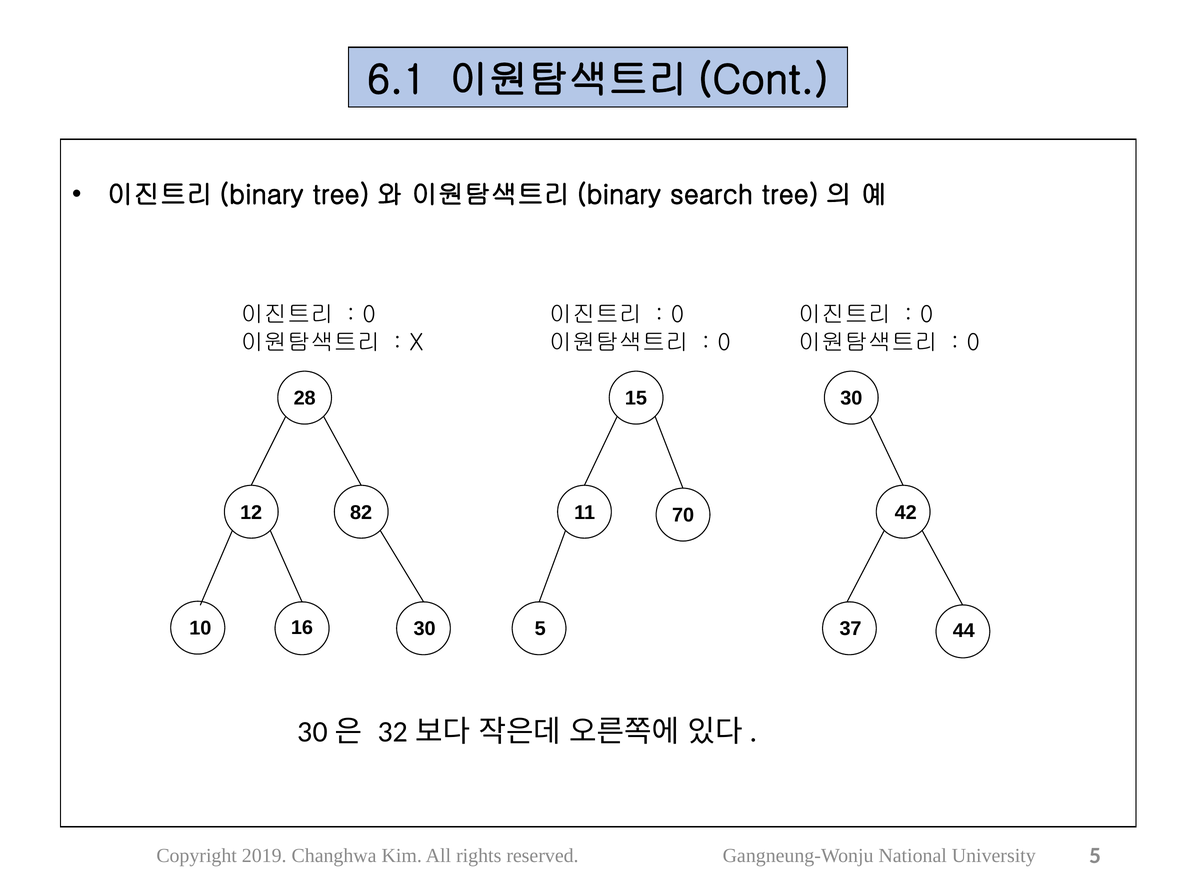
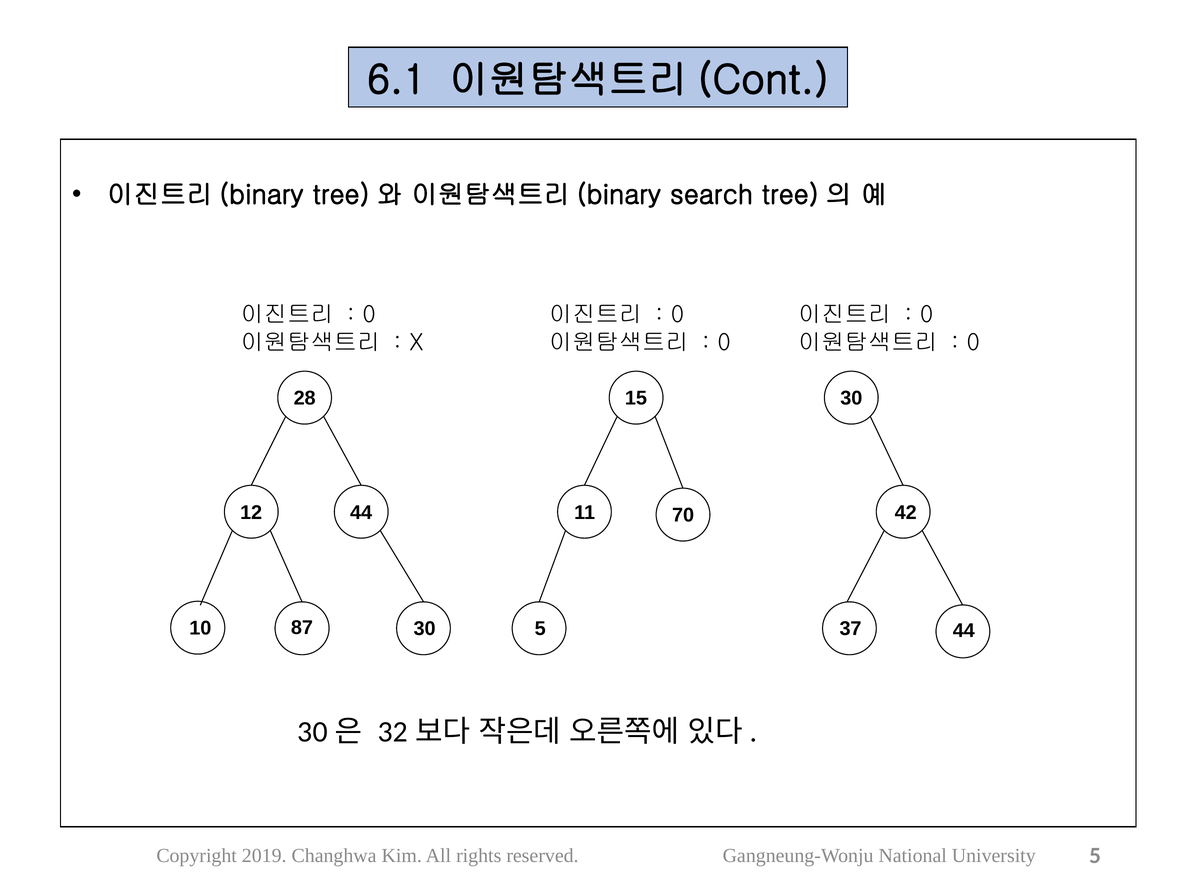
12 82: 82 -> 44
16: 16 -> 87
